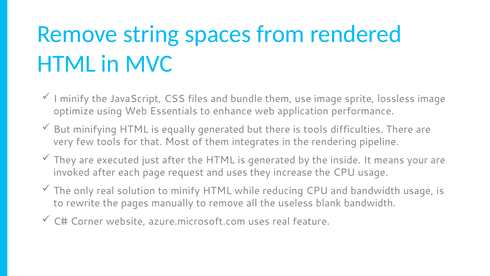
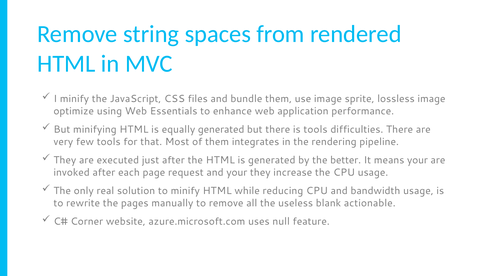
inside: inside -> better
and uses: uses -> your
blank bandwidth: bandwidth -> actionable
uses real: real -> null
